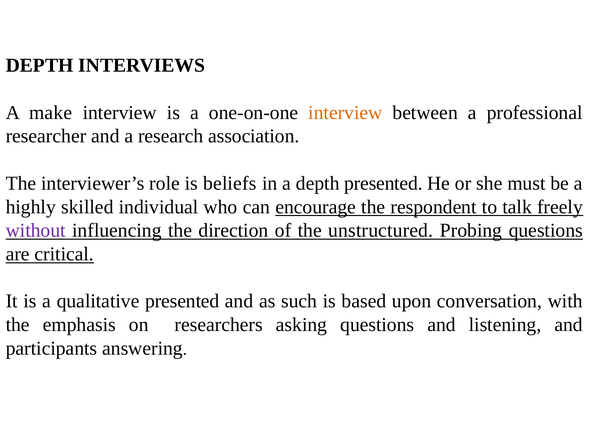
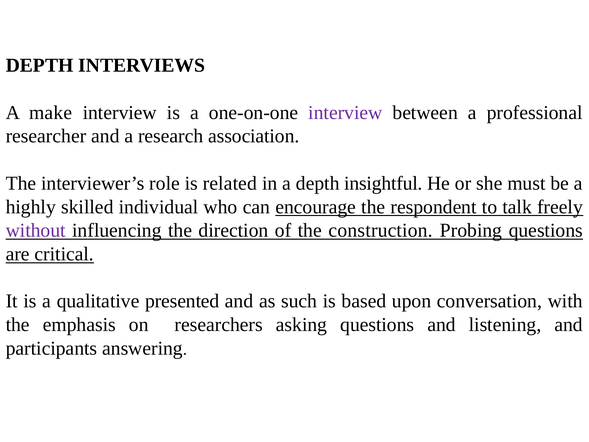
interview at (345, 113) colour: orange -> purple
beliefs: beliefs -> related
depth presented: presented -> insightful
unstructured: unstructured -> construction
